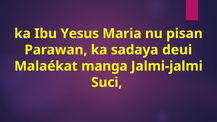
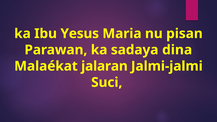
deui: deui -> dina
manga: manga -> jalaran
